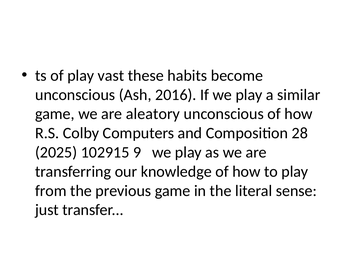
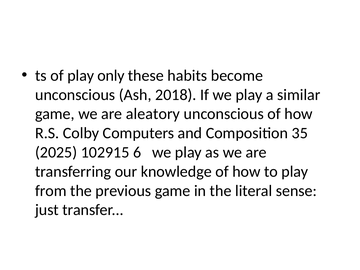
vast: vast -> only
2016: 2016 -> 2018
28: 28 -> 35
9: 9 -> 6
